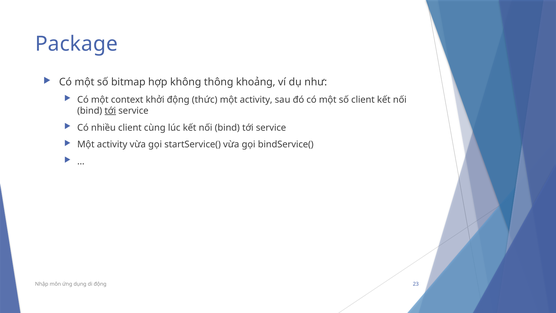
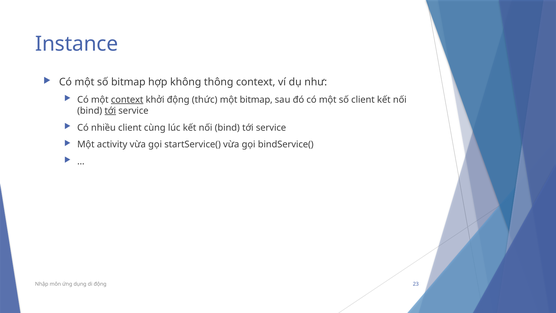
Package: Package -> Instance
thông khoảng: khoảng -> context
context at (127, 100) underline: none -> present
activity at (256, 100): activity -> bitmap
